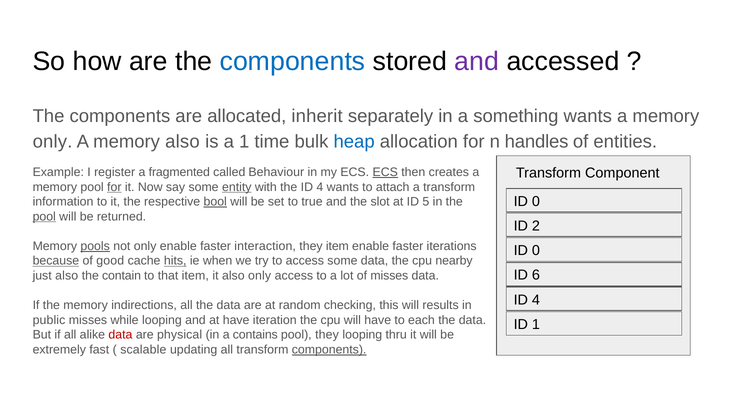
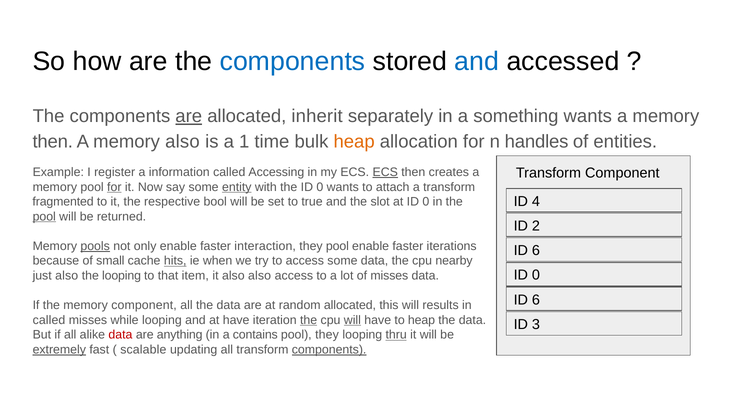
and at (477, 61) colour: purple -> blue
are at (189, 116) underline: none -> present
only at (53, 142): only -> then
heap at (354, 142) colour: blue -> orange
fragmented: fragmented -> information
Behaviour: Behaviour -> Accessing
the ID 4: 4 -> 0
0 at (536, 201): 0 -> 4
information: information -> fragmented
bool underline: present -> none
at ID 5: 5 -> 0
they item: item -> pool
0 at (536, 251): 0 -> 6
because underline: present -> none
good: good -> small
6 at (536, 275): 6 -> 0
the contain: contain -> looping
also only: only -> also
4 at (536, 300): 4 -> 6
memory indirections: indirections -> component
random checking: checking -> allocated
public at (49, 320): public -> called
the at (309, 320) underline: none -> present
will at (352, 320) underline: none -> present
to each: each -> heap
ID 1: 1 -> 3
physical: physical -> anything
thru underline: none -> present
extremely underline: none -> present
